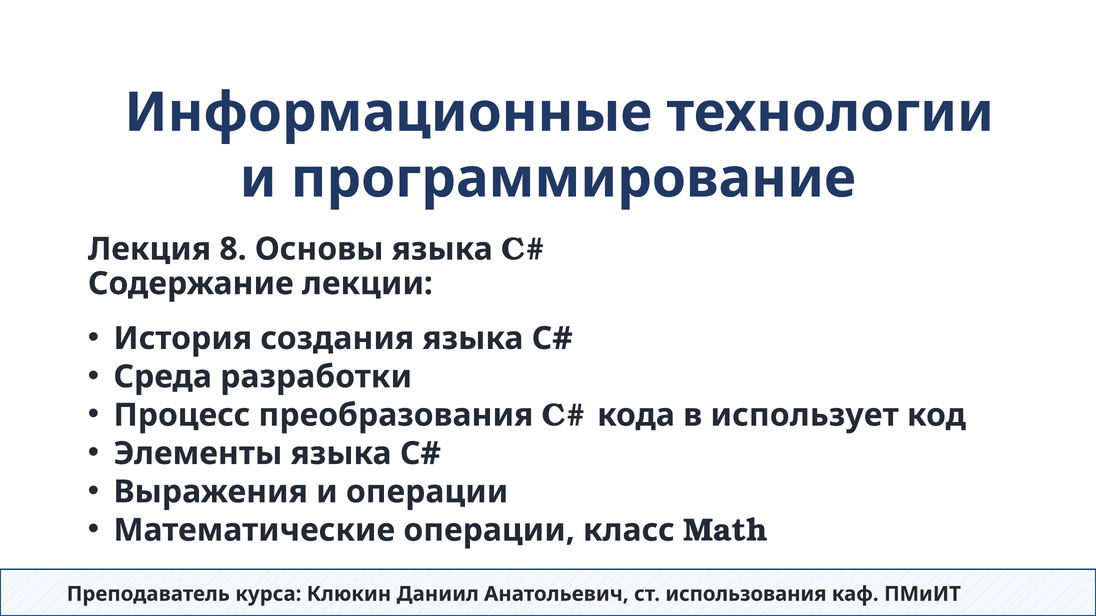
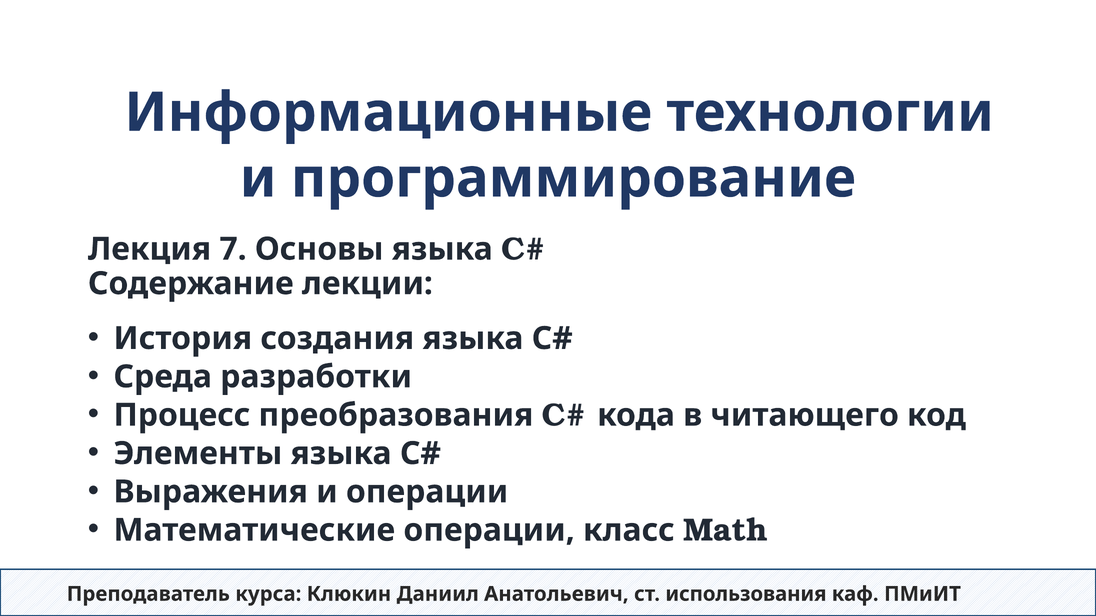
8: 8 -> 7
использует: использует -> читающего
